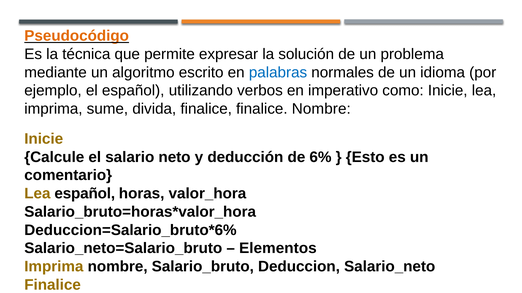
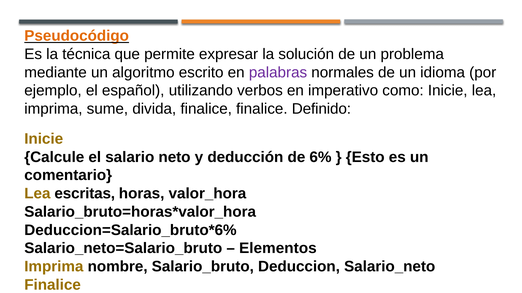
palabras colour: blue -> purple
finalice Nombre: Nombre -> Definido
Lea español: español -> escritas
